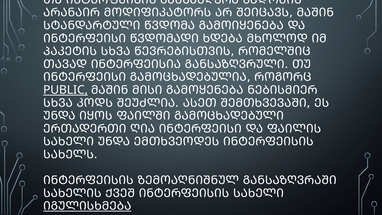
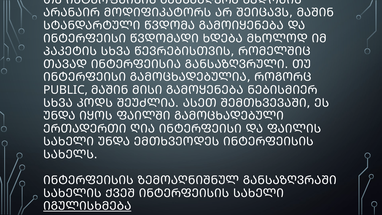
PUBLIC underline: present -> none
